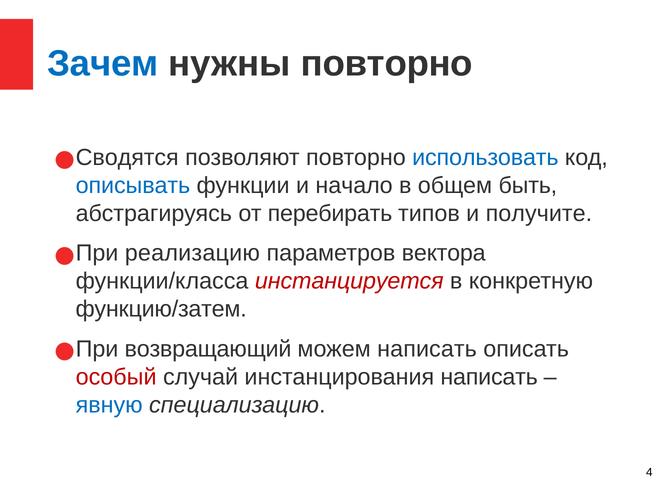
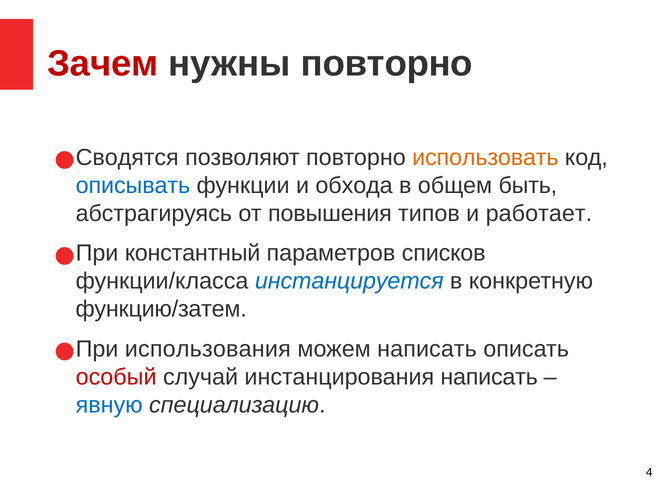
Зачем colour: blue -> red
использовать colour: blue -> orange
начало: начало -> обхода
перебирать: перебирать -> повышения
получите: получите -> работает
реализацию: реализацию -> константный
вектора: вектора -> списков
инстанцируется colour: red -> blue
возвращающий: возвращающий -> использования
